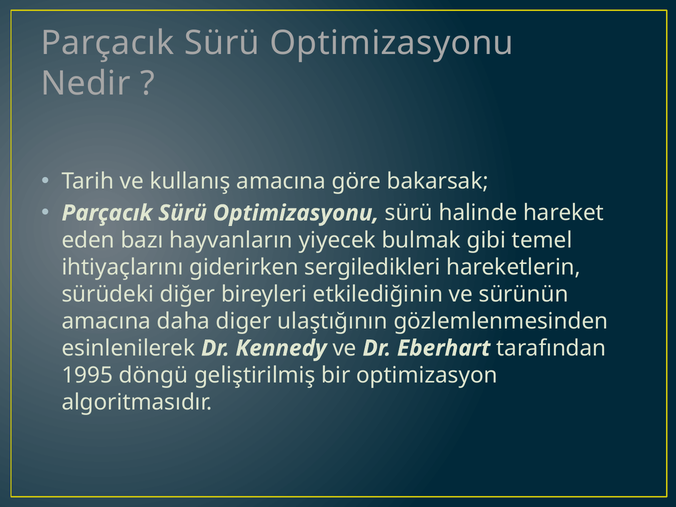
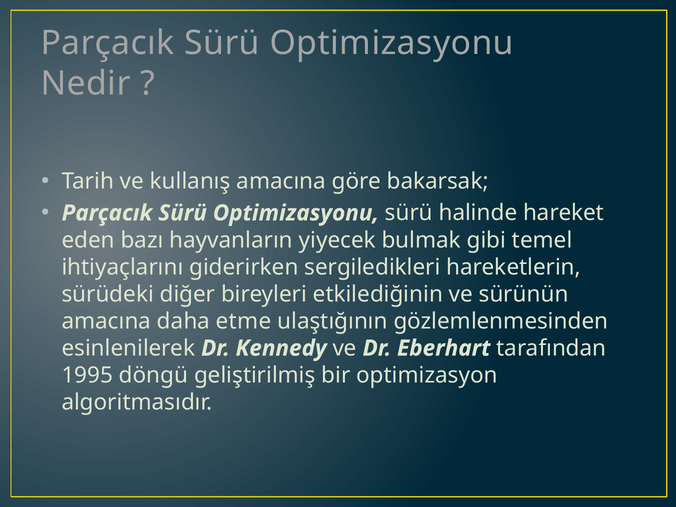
diger: diger -> etme
